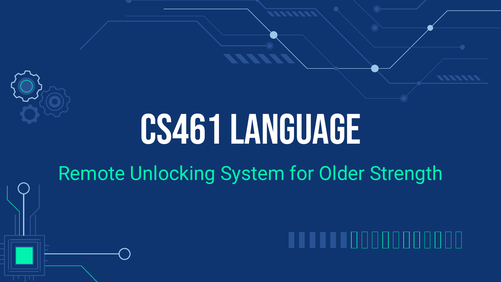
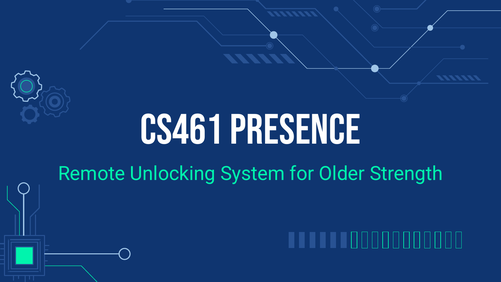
Language: Language -> Presence
